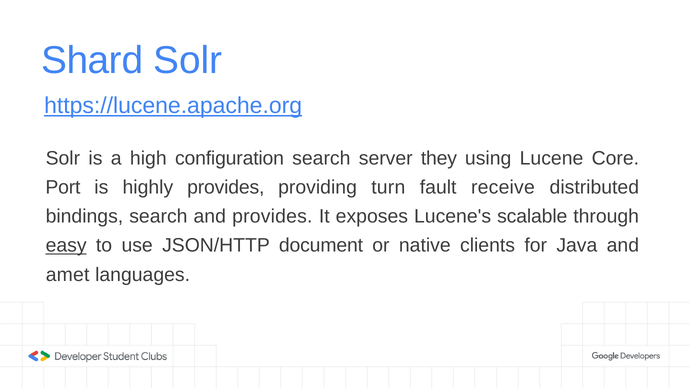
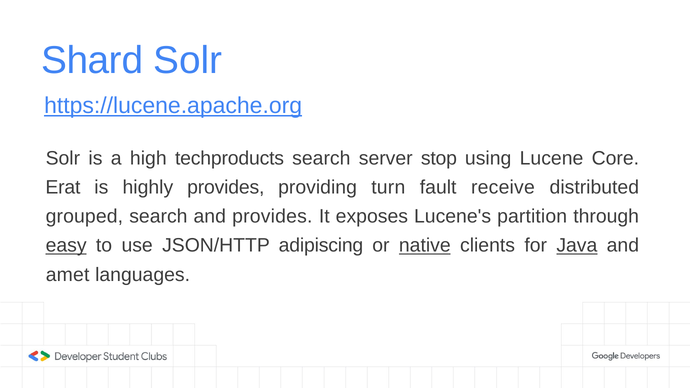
configuration: configuration -> techproducts
they: they -> stop
Port: Port -> Erat
bindings: bindings -> grouped
scalable: scalable -> partition
document: document -> adipiscing
native underline: none -> present
Java underline: none -> present
